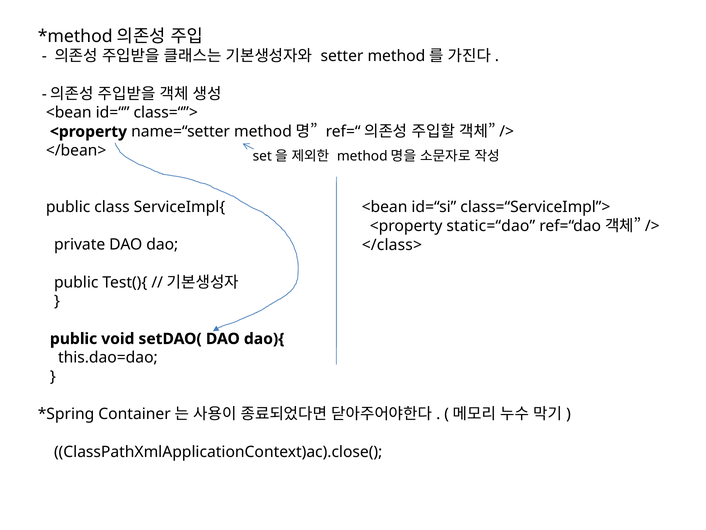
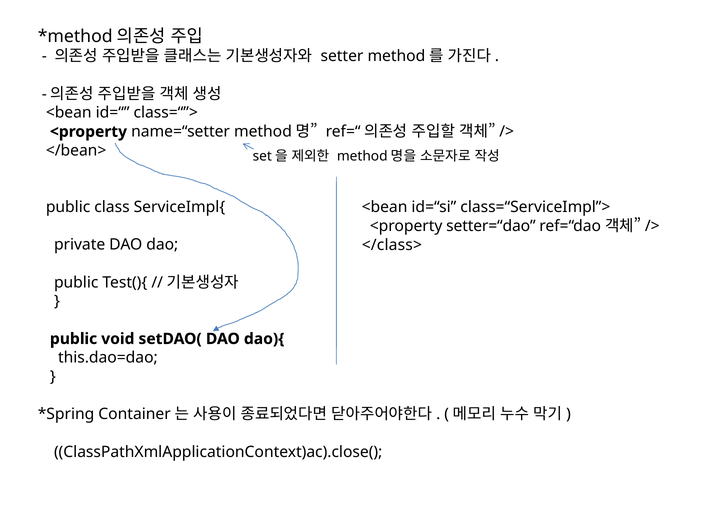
static=“dao: static=“dao -> setter=“dao
